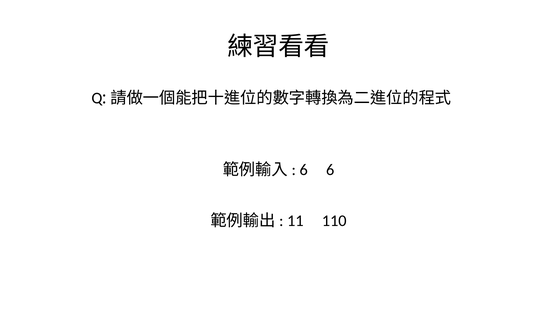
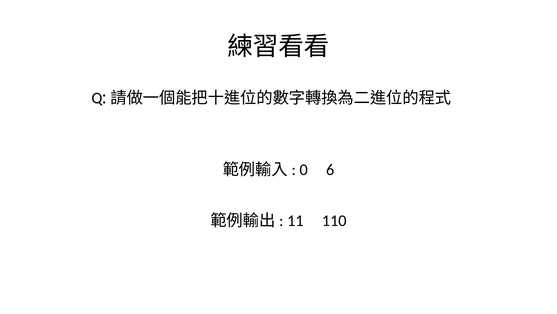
6 at (304, 170): 6 -> 0
